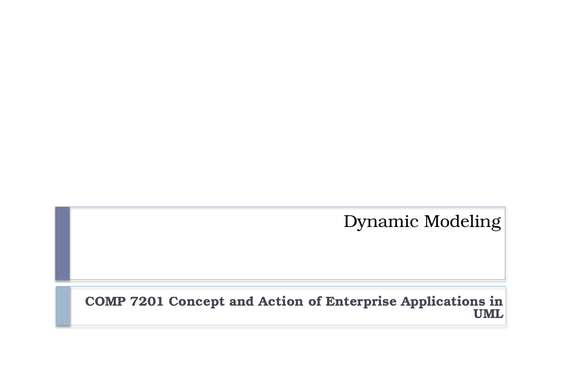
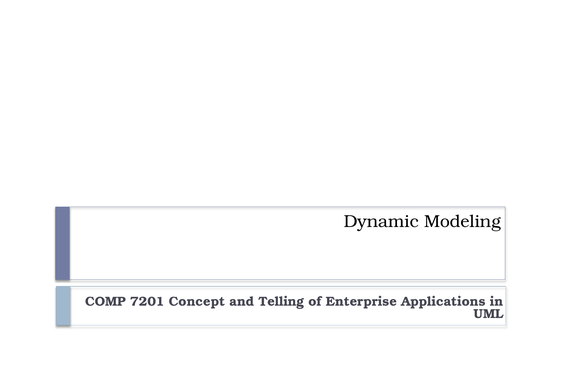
Action: Action -> Telling
